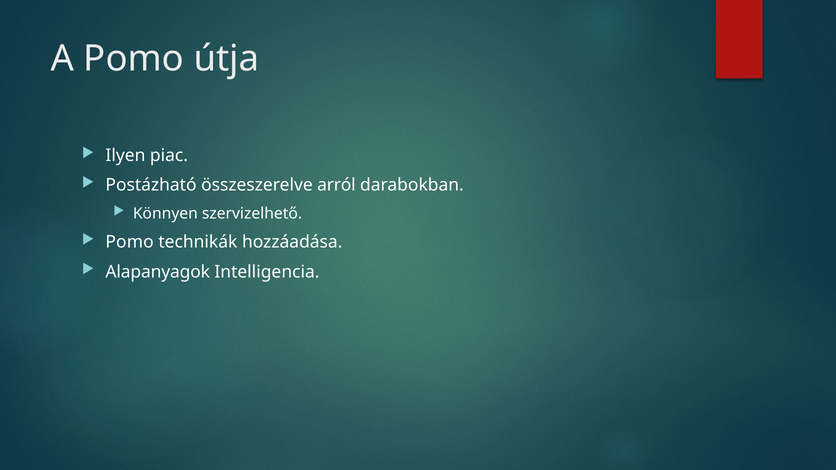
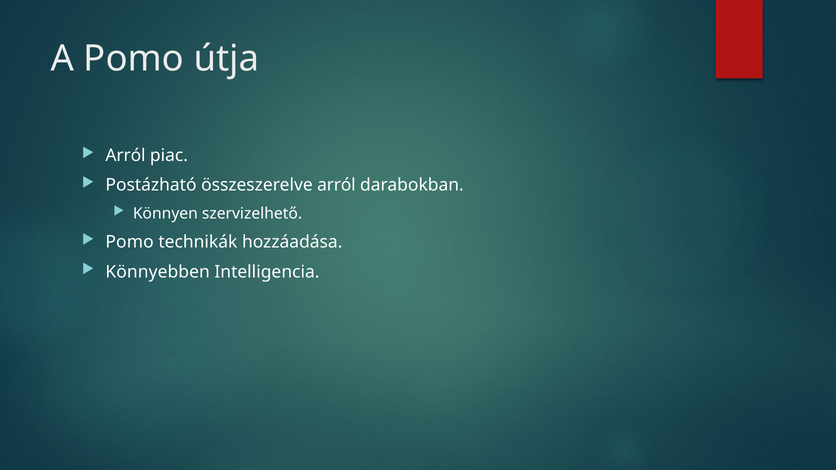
Ilyen at (125, 156): Ilyen -> Arról
Alapanyagok: Alapanyagok -> Könnyebben
